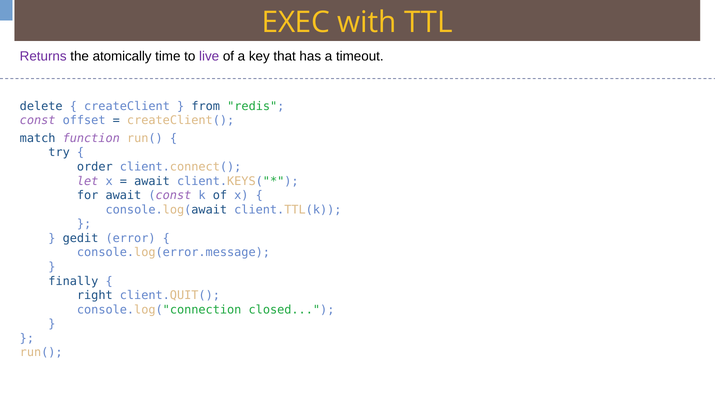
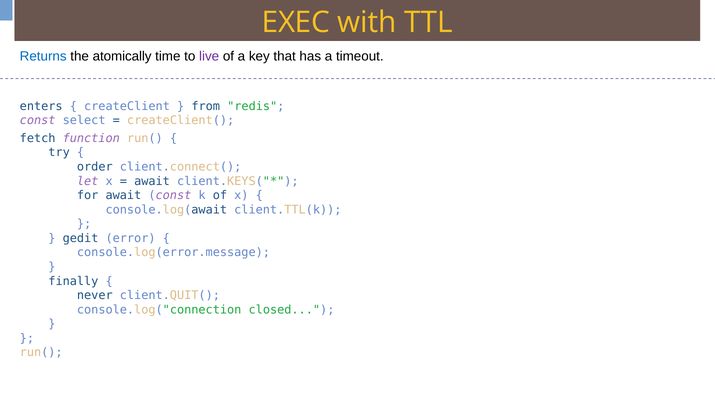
Returns colour: purple -> blue
delete: delete -> enters
offset: offset -> select
match: match -> fetch
right: right -> never
